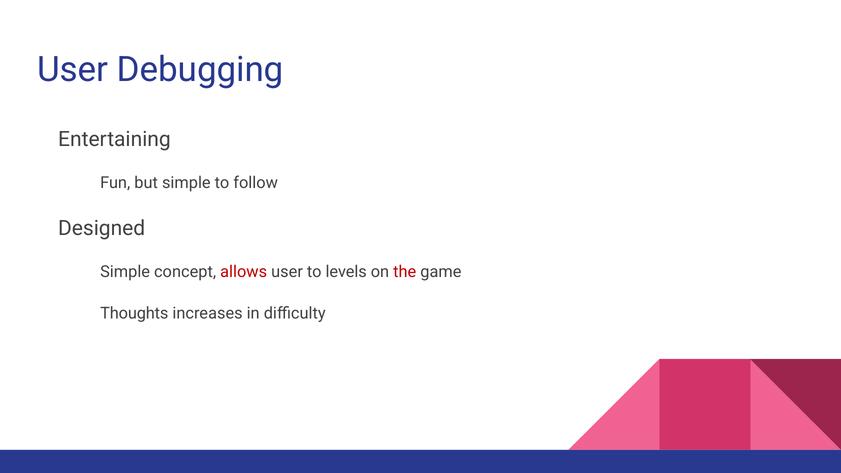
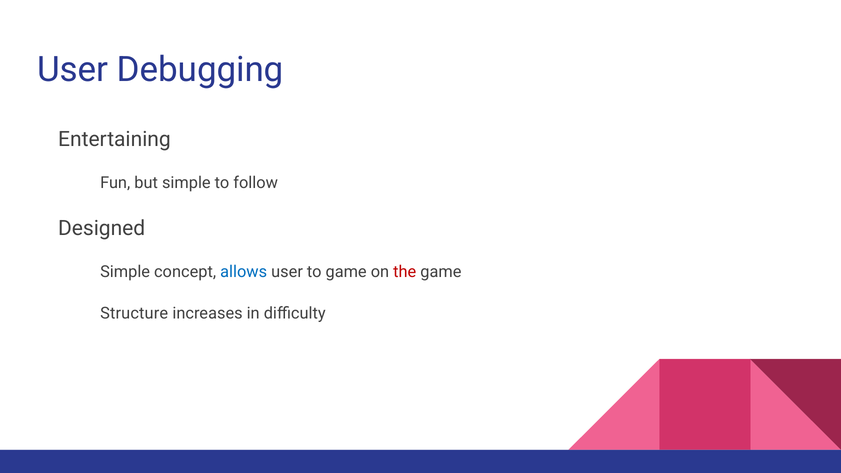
allows colour: red -> blue
to levels: levels -> game
Thoughts: Thoughts -> Structure
